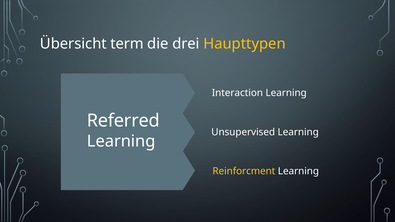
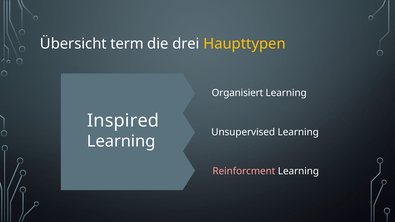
Interaction: Interaction -> Organisiert
Referred: Referred -> Inspired
Reinforcment colour: yellow -> pink
